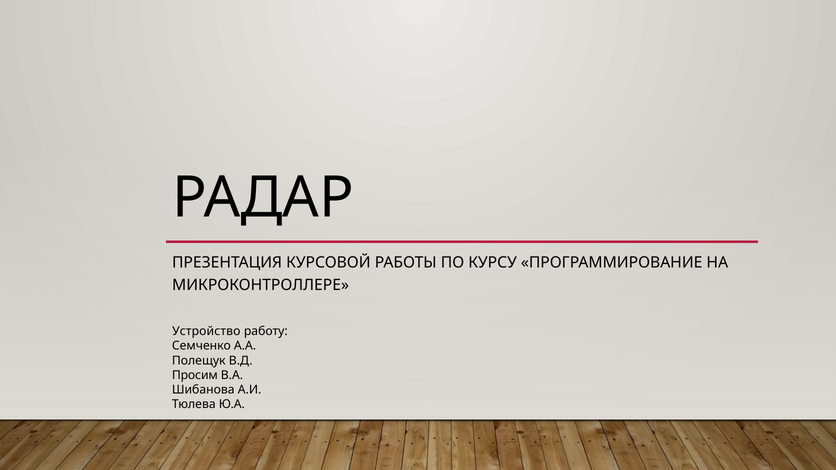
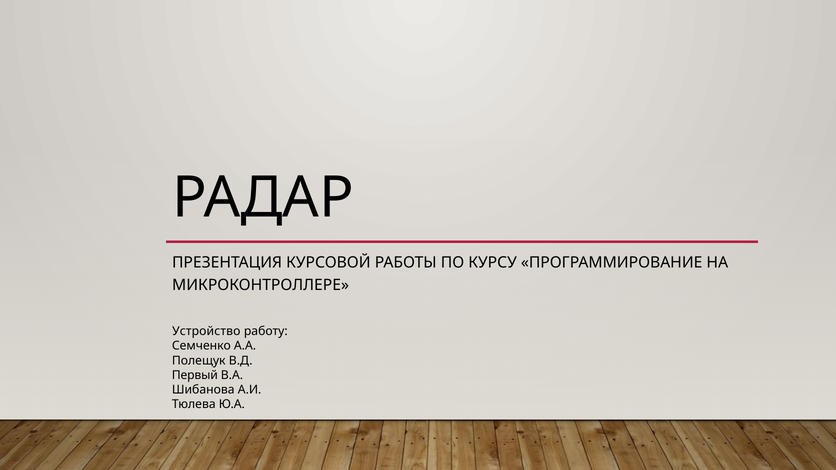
Просим: Просим -> Первый
